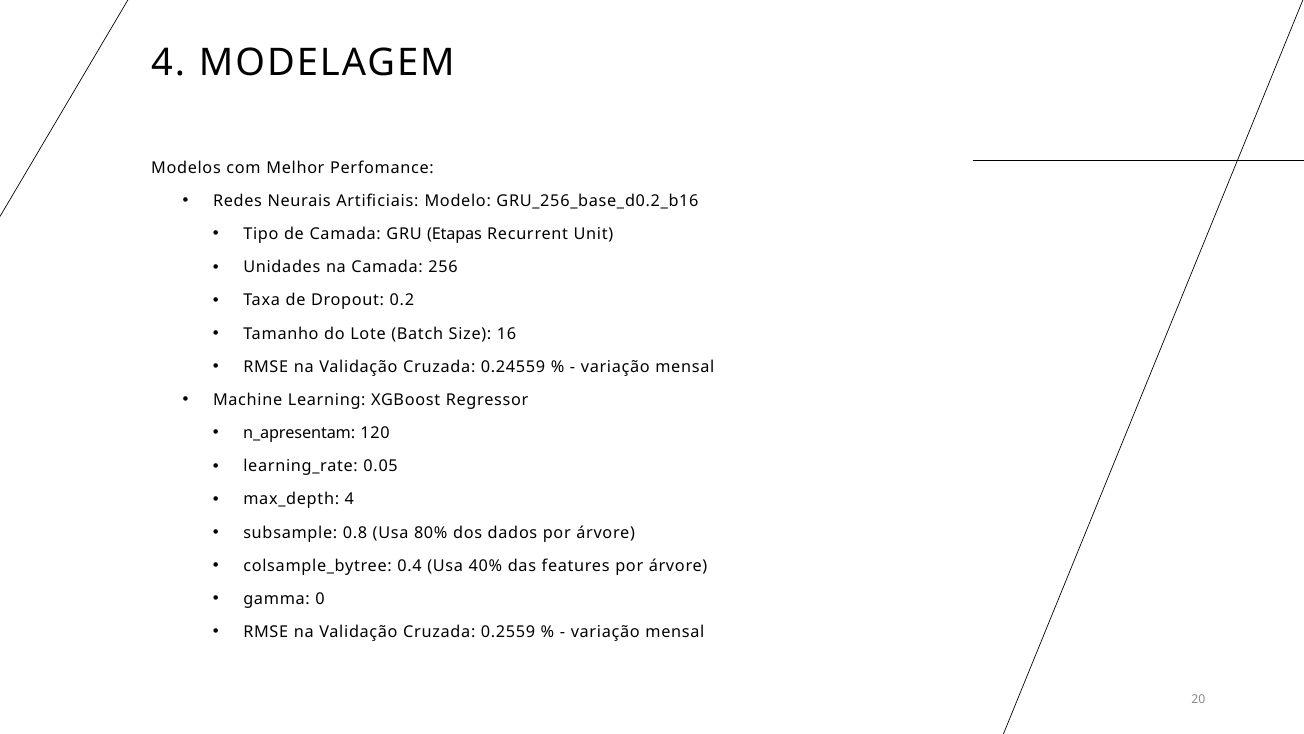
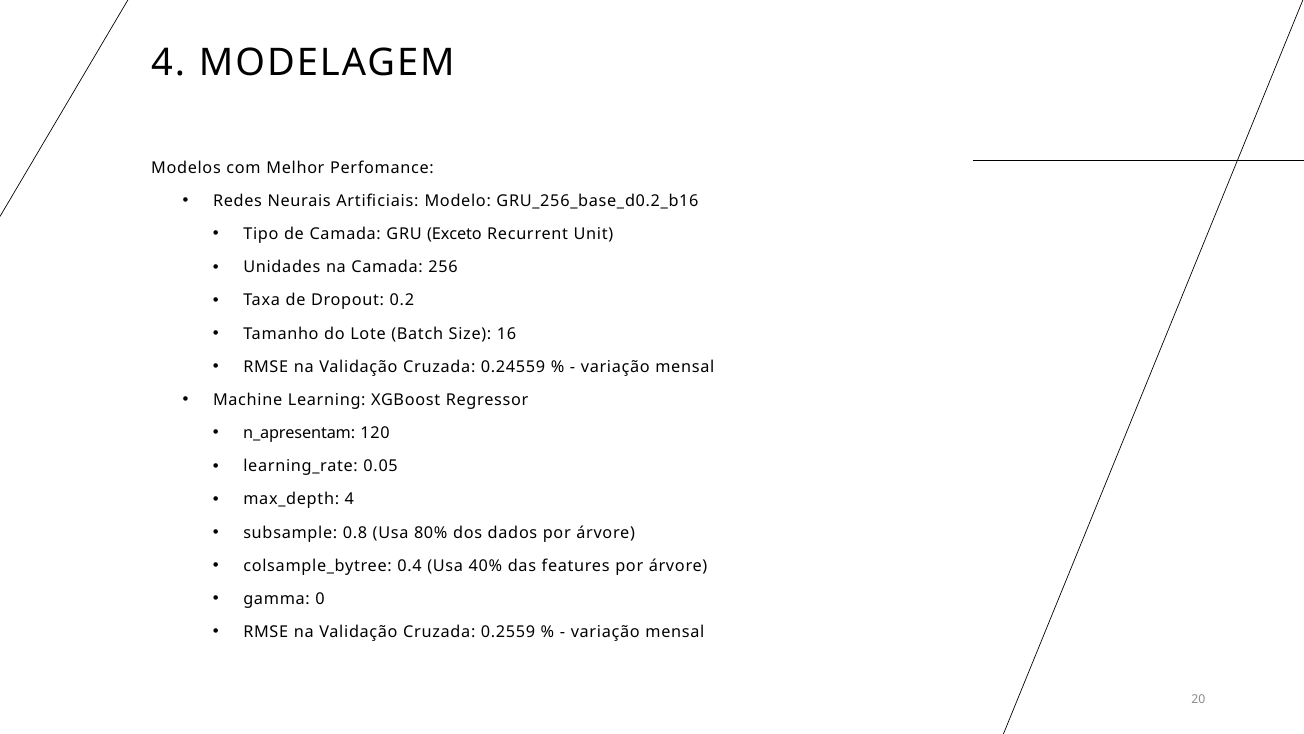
Etapas: Etapas -> Exceto
